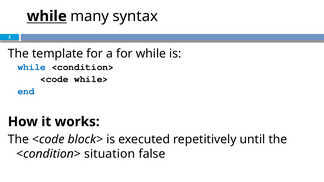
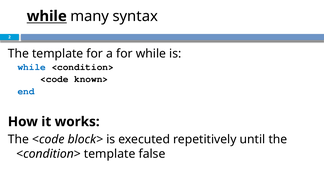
while>: while> -> known>
<condition> situation: situation -> template
